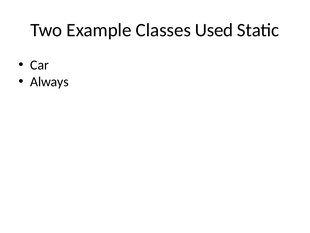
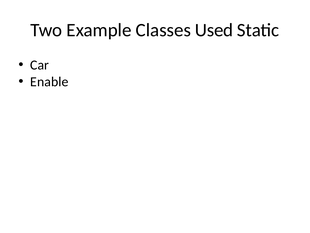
Always: Always -> Enable
